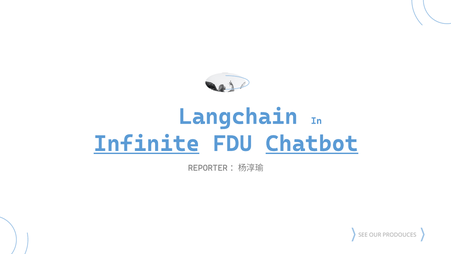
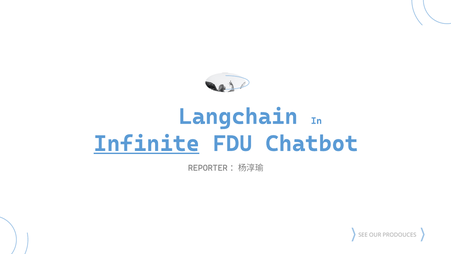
Chatbot underline: present -> none
